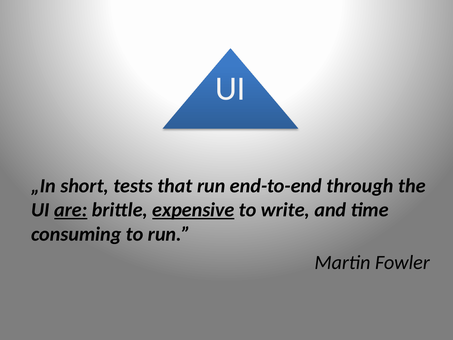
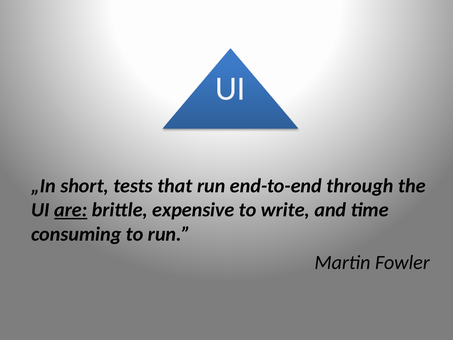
expensive underline: present -> none
